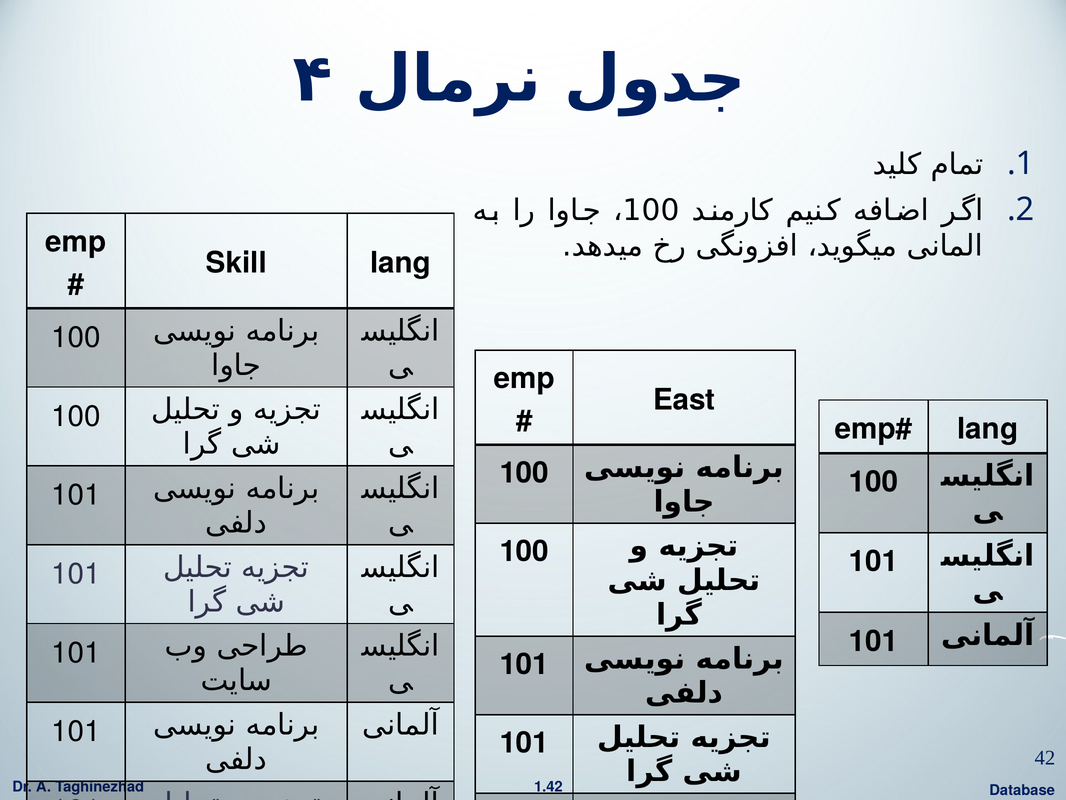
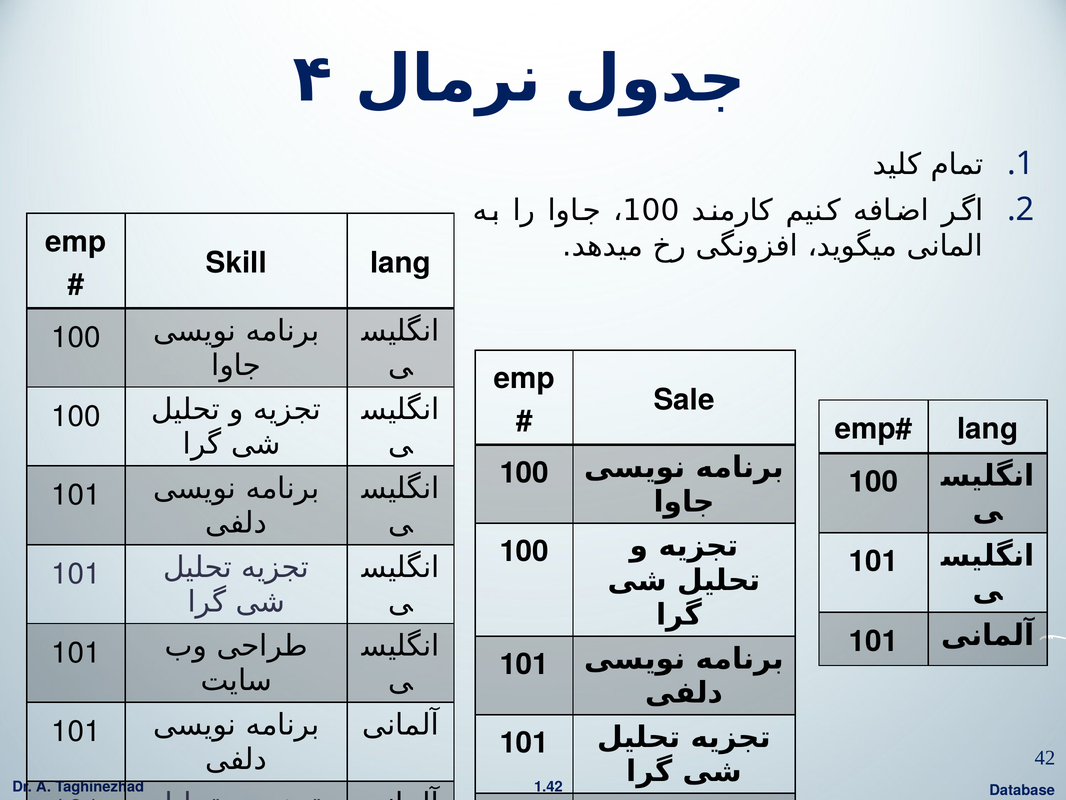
East: East -> Sale
